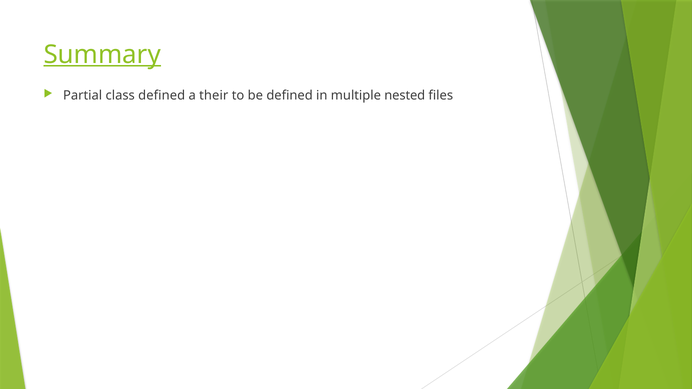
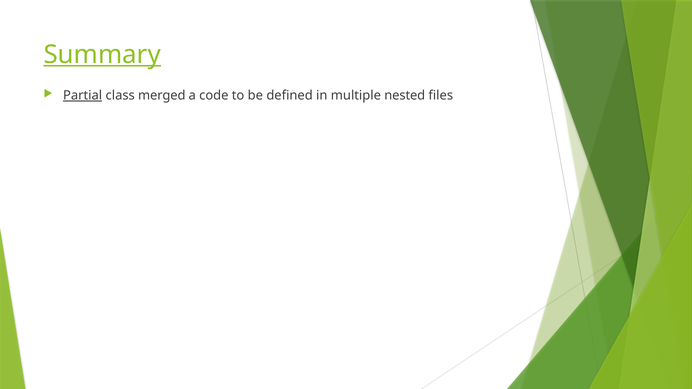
Partial underline: none -> present
class defined: defined -> merged
their: their -> code
